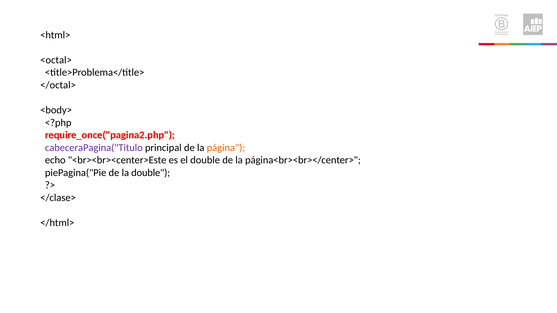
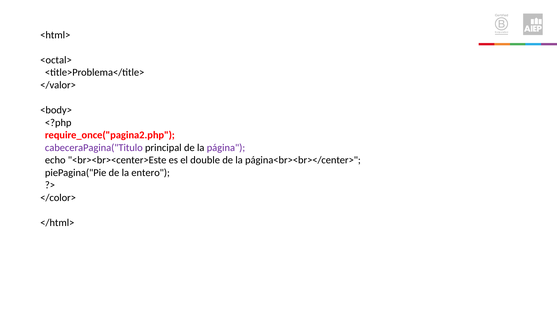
</octal>: </octal> -> </valor>
página colour: orange -> purple
la double: double -> entero
</clase>: </clase> -> </color>
